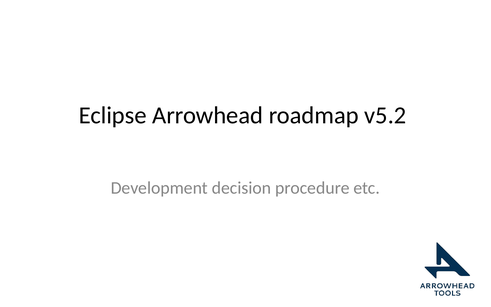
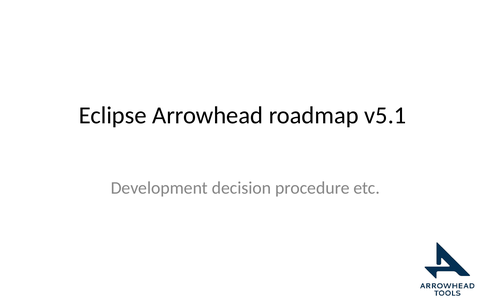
v5.2: v5.2 -> v5.1
